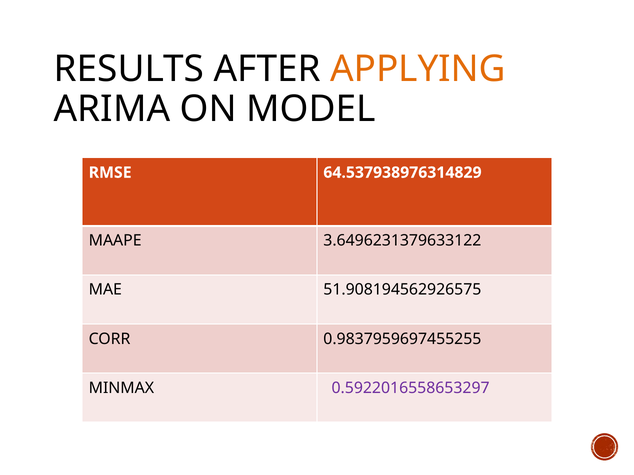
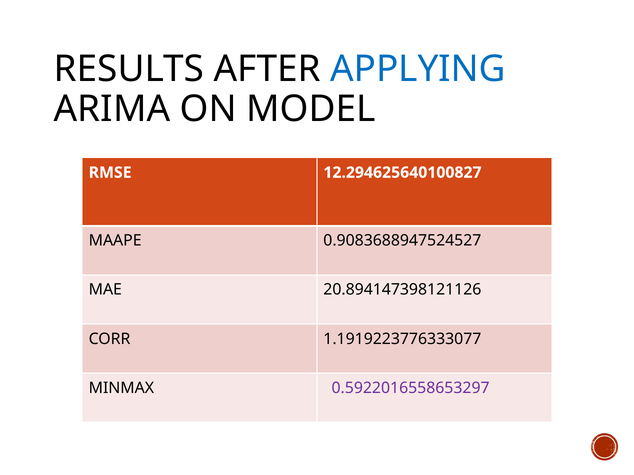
APPLYING colour: orange -> blue
64.537938976314829: 64.537938976314829 -> 12.294625640100827
3.6496231379633122: 3.6496231379633122 -> 0.9083688947524527
51.908194562926575: 51.908194562926575 -> 20.894147398121126
0.9837959697455255: 0.9837959697455255 -> 1.1919223776333077
